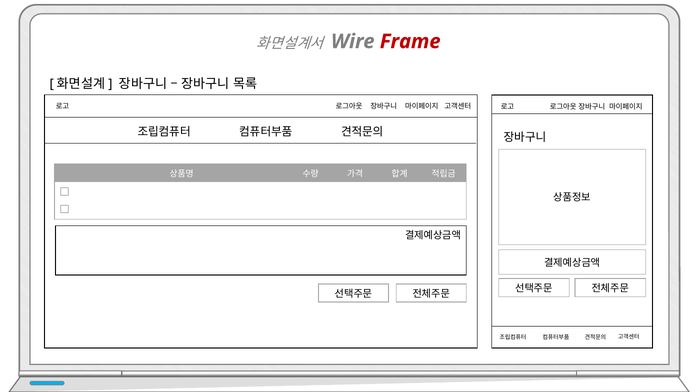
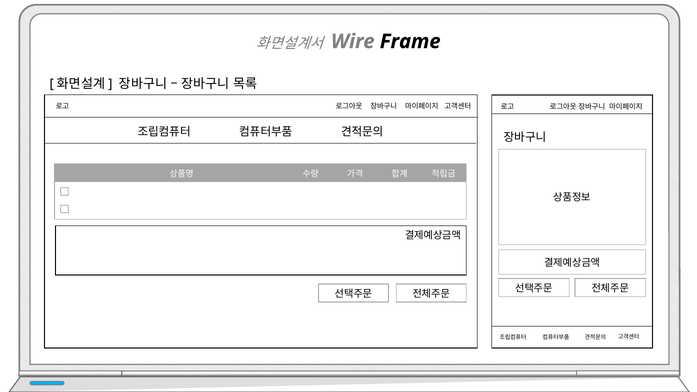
Frame colour: red -> black
